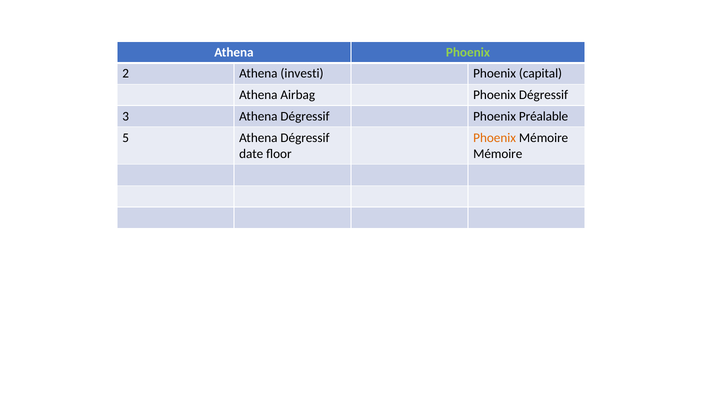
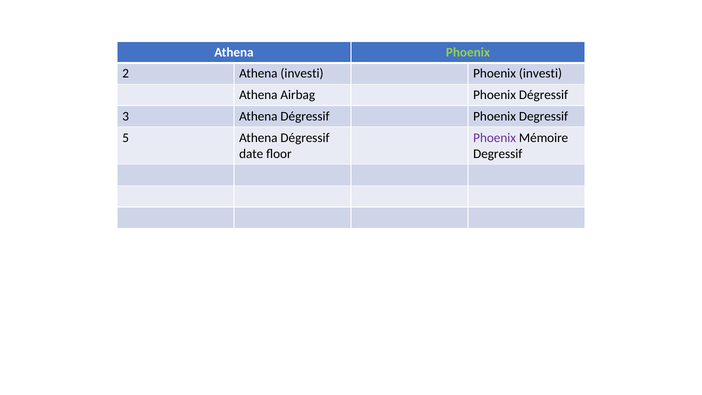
Phoenix capital: capital -> investi
Phoenix Préalable: Préalable -> Degressif
Phoenix at (495, 138) colour: orange -> purple
Mémoire at (498, 154): Mémoire -> Degressif
